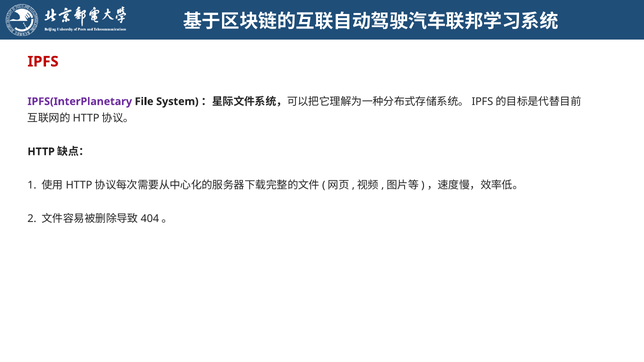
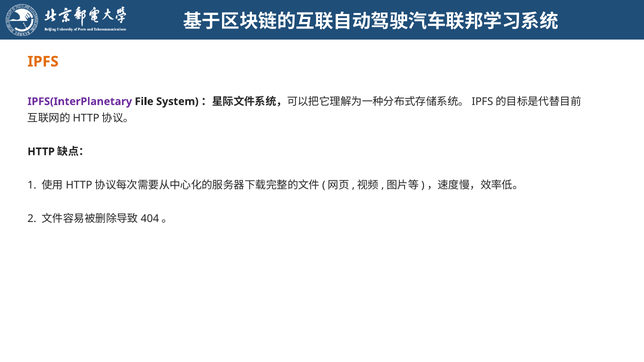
IPFS colour: red -> orange
